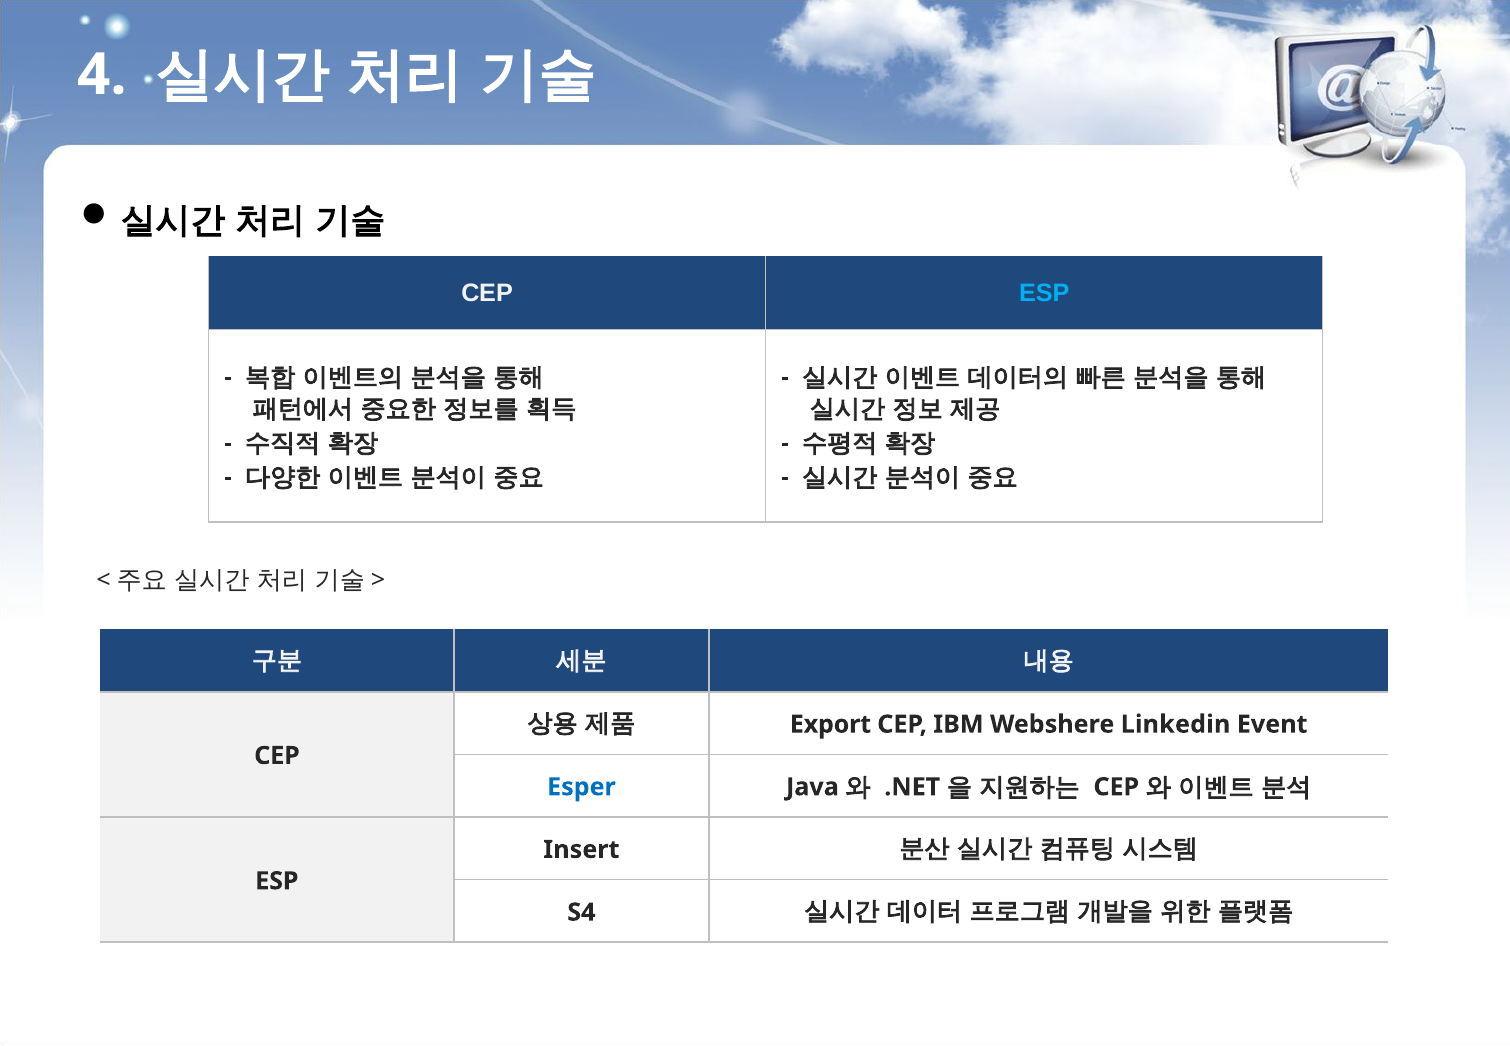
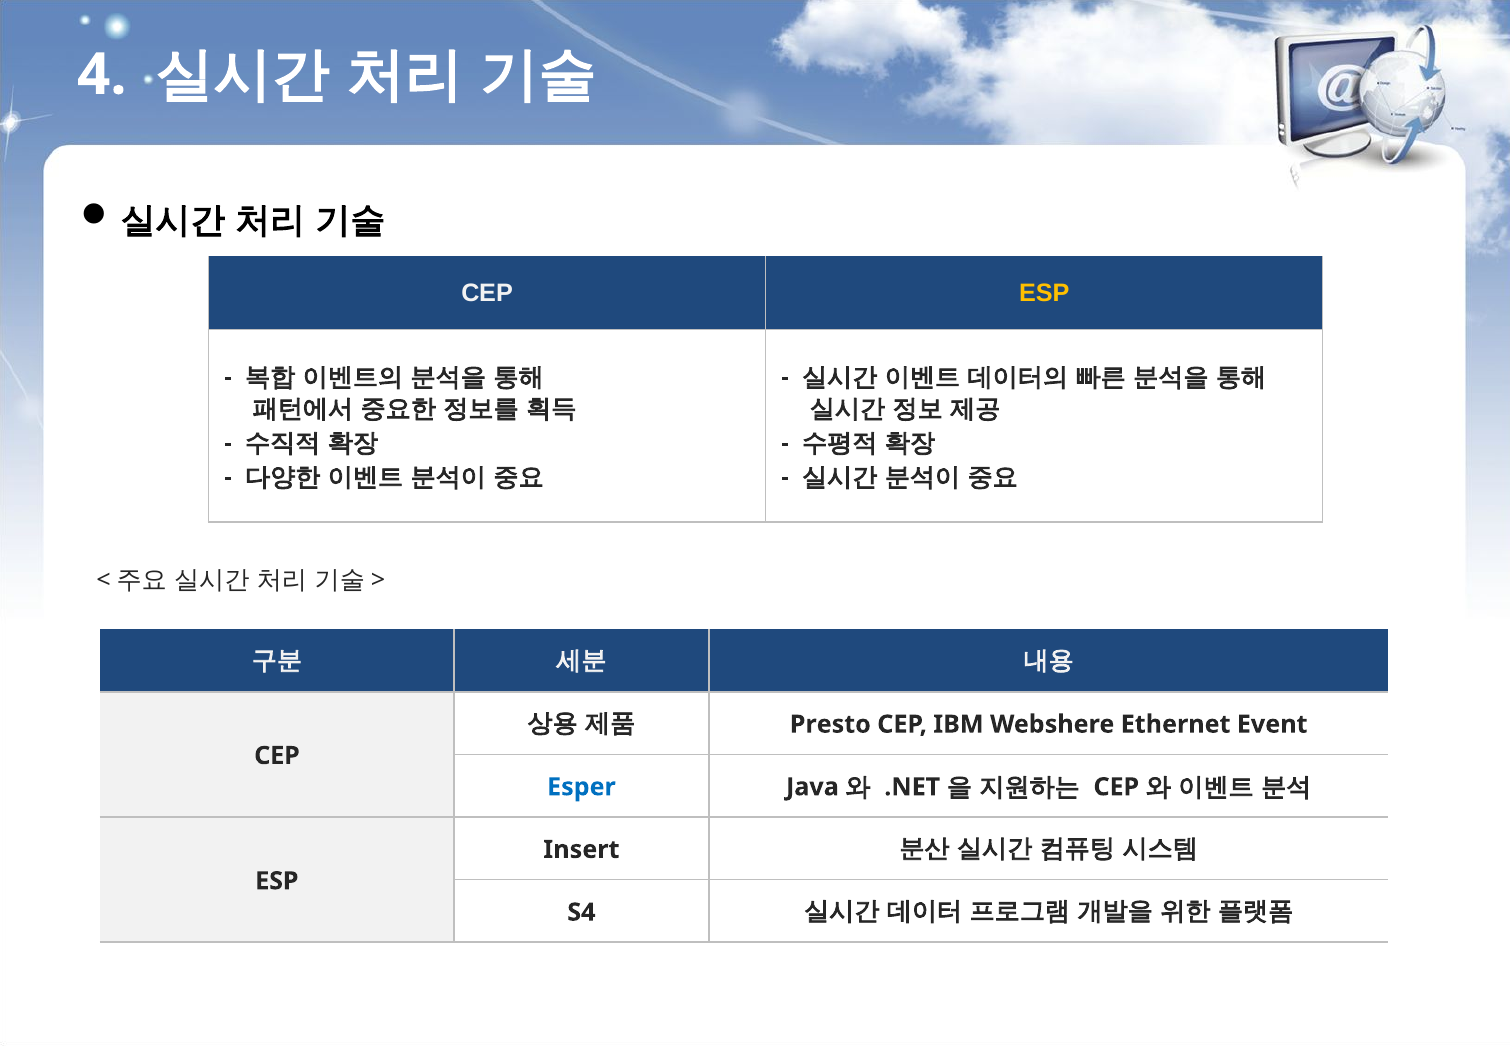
ESP at (1044, 293) colour: light blue -> yellow
Export: Export -> Presto
Linkedin: Linkedin -> Ethernet
